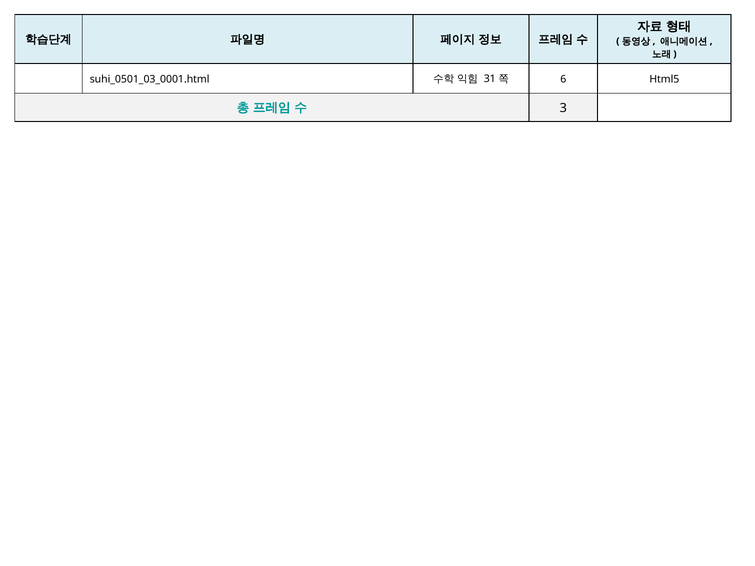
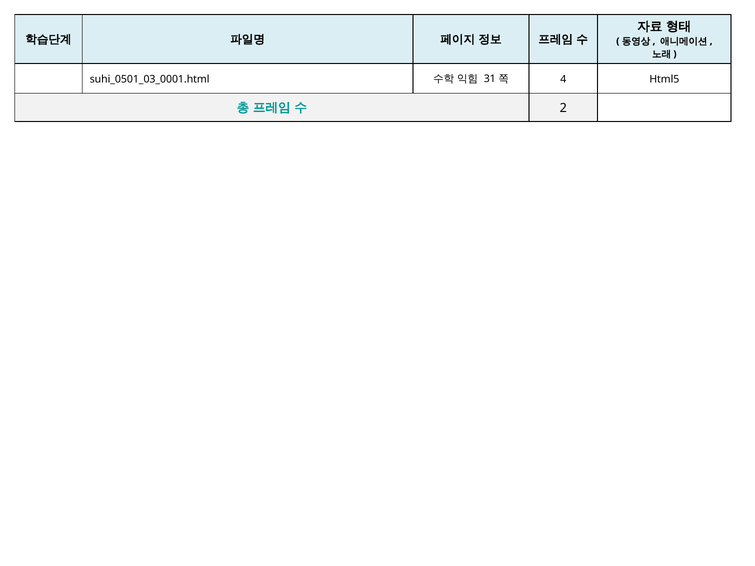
6: 6 -> 4
3: 3 -> 2
